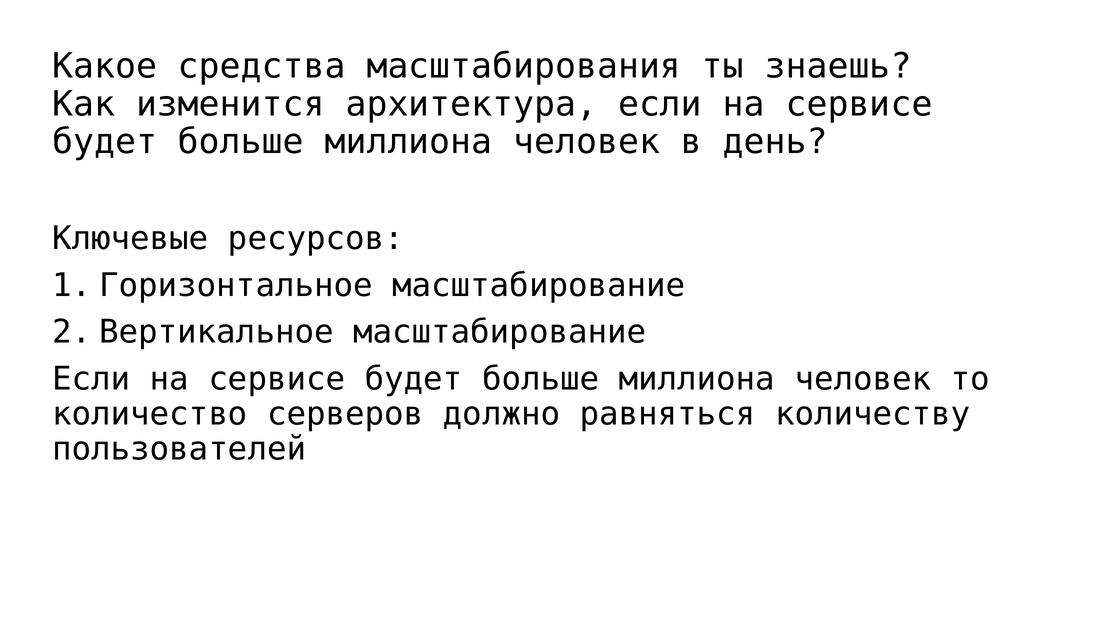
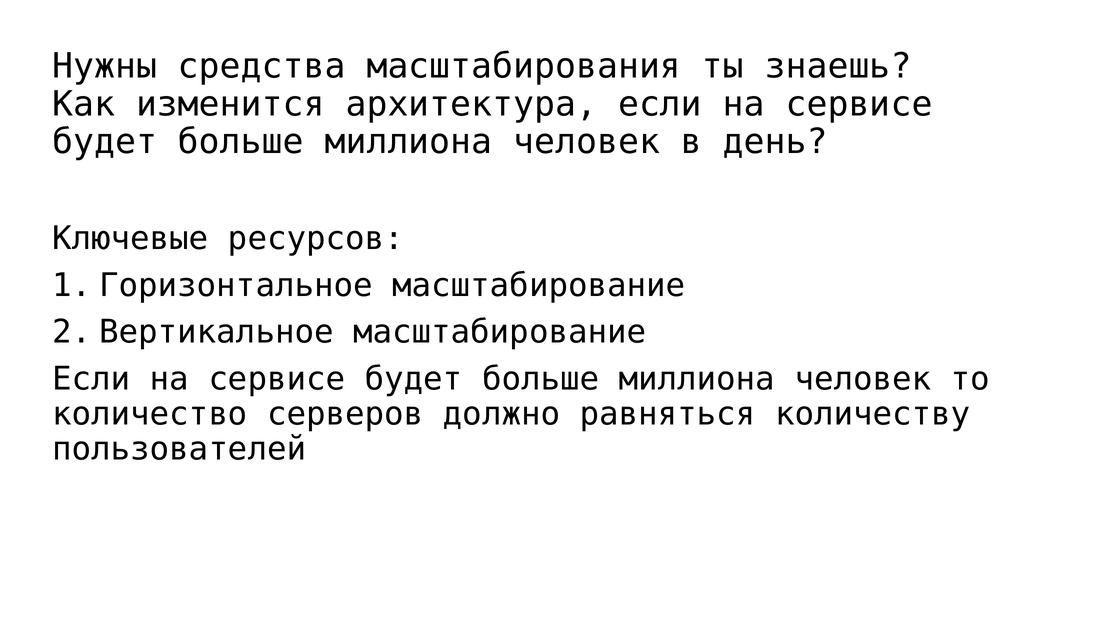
Какое: Какое -> Нужны
